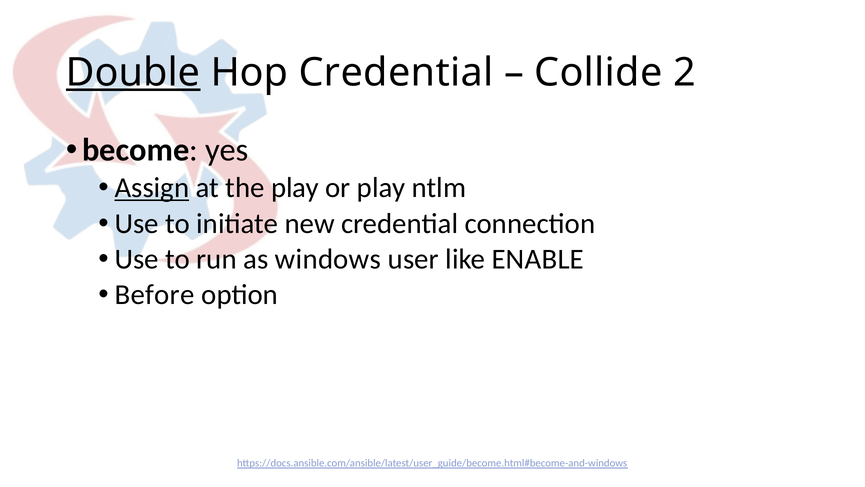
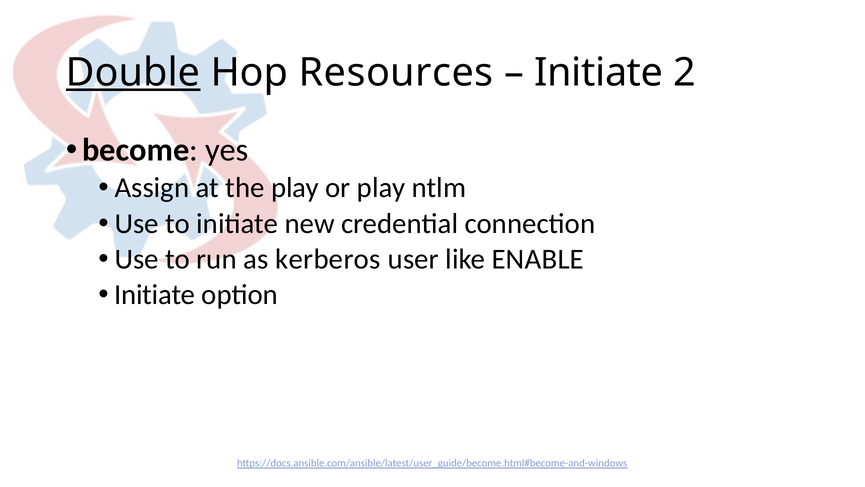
Hop Credential: Credential -> Resources
Collide at (598, 73): Collide -> Initiate
Assign underline: present -> none
windows: windows -> kerberos
Before at (155, 295): Before -> Initiate
